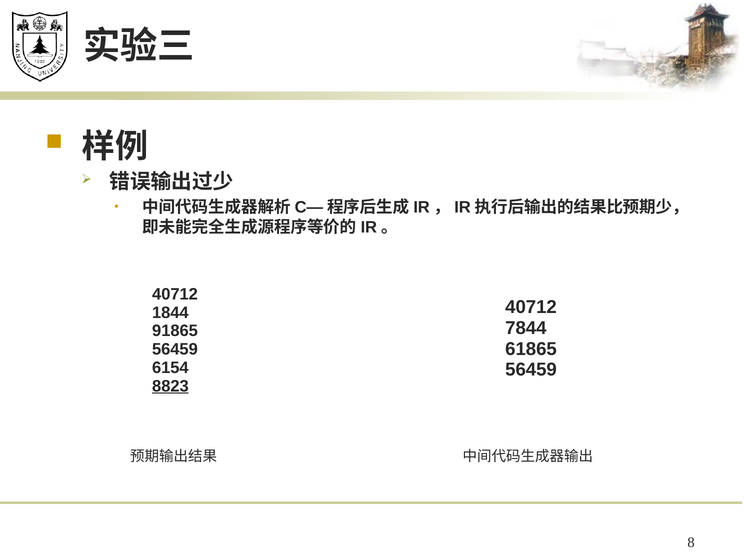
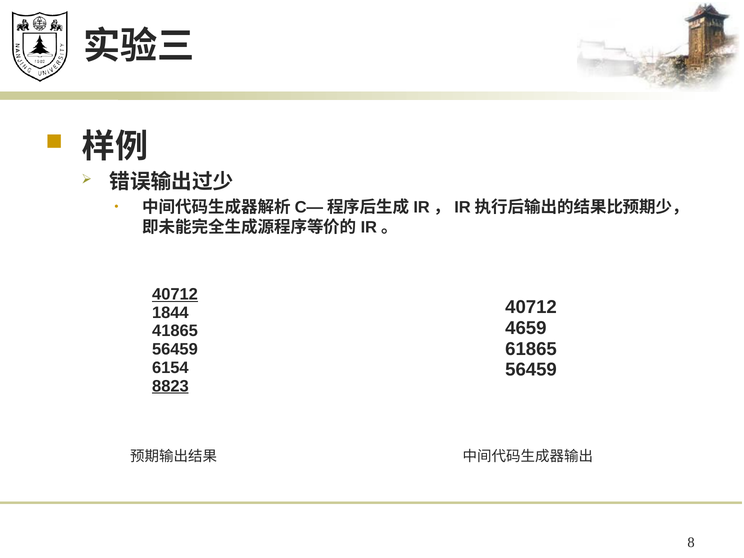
40712 at (175, 294) underline: none -> present
7844: 7844 -> 4659
91865: 91865 -> 41865
